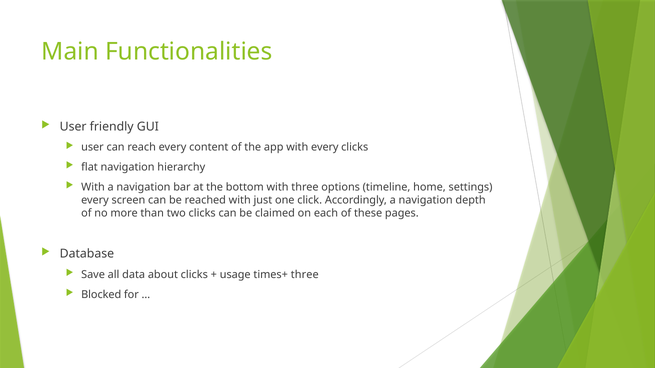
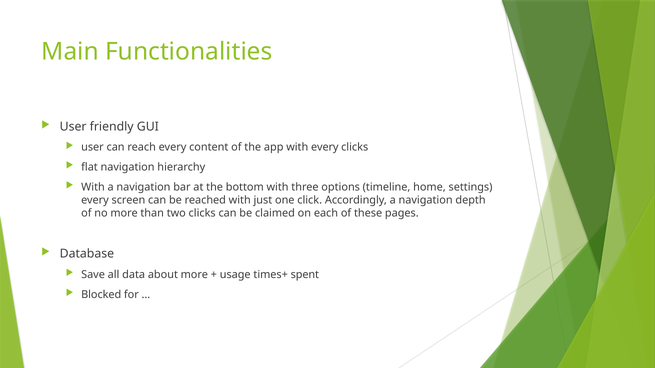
about clicks: clicks -> more
times+ three: three -> spent
